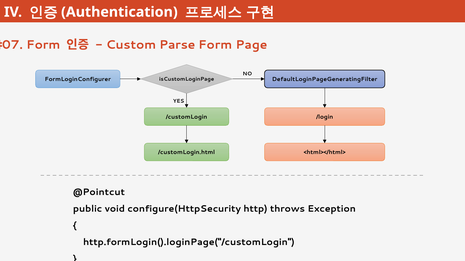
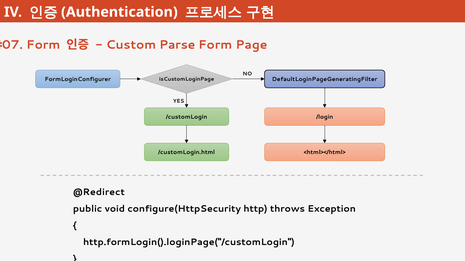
@Pointcut: @Pointcut -> @Redirect
